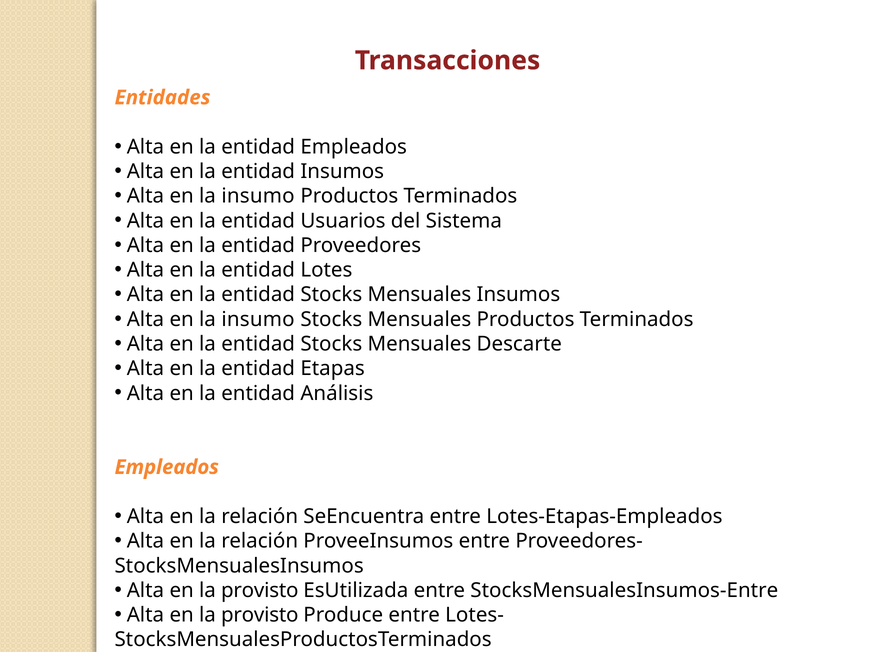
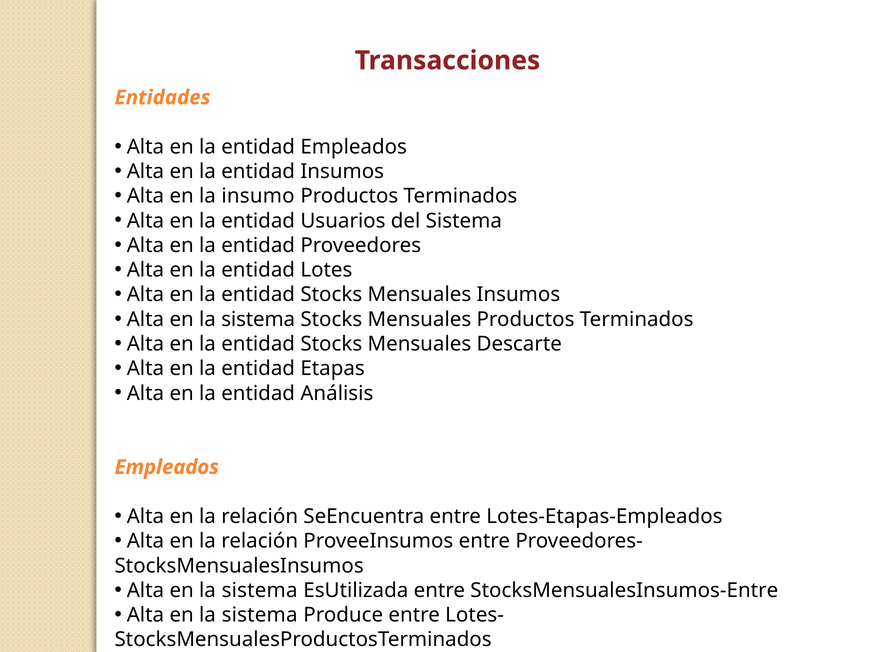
insumo at (258, 319): insumo -> sistema
provisto at (260, 590): provisto -> sistema
provisto at (260, 615): provisto -> sistema
